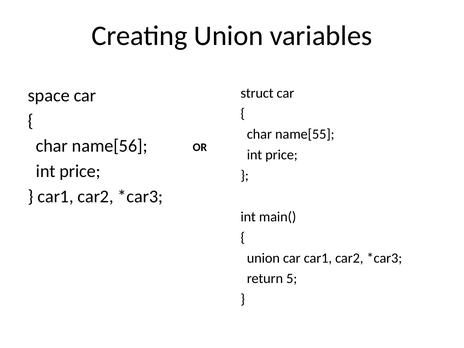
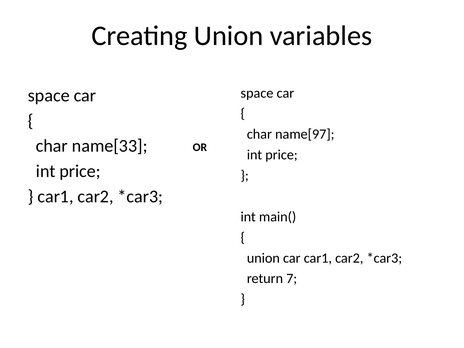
struct at (257, 93): struct -> space
name[55: name[55 -> name[97
name[56: name[56 -> name[33
5: 5 -> 7
